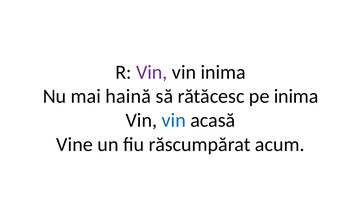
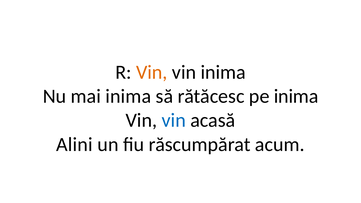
Vin at (152, 72) colour: purple -> orange
mai haină: haină -> inima
Vine: Vine -> Alini
